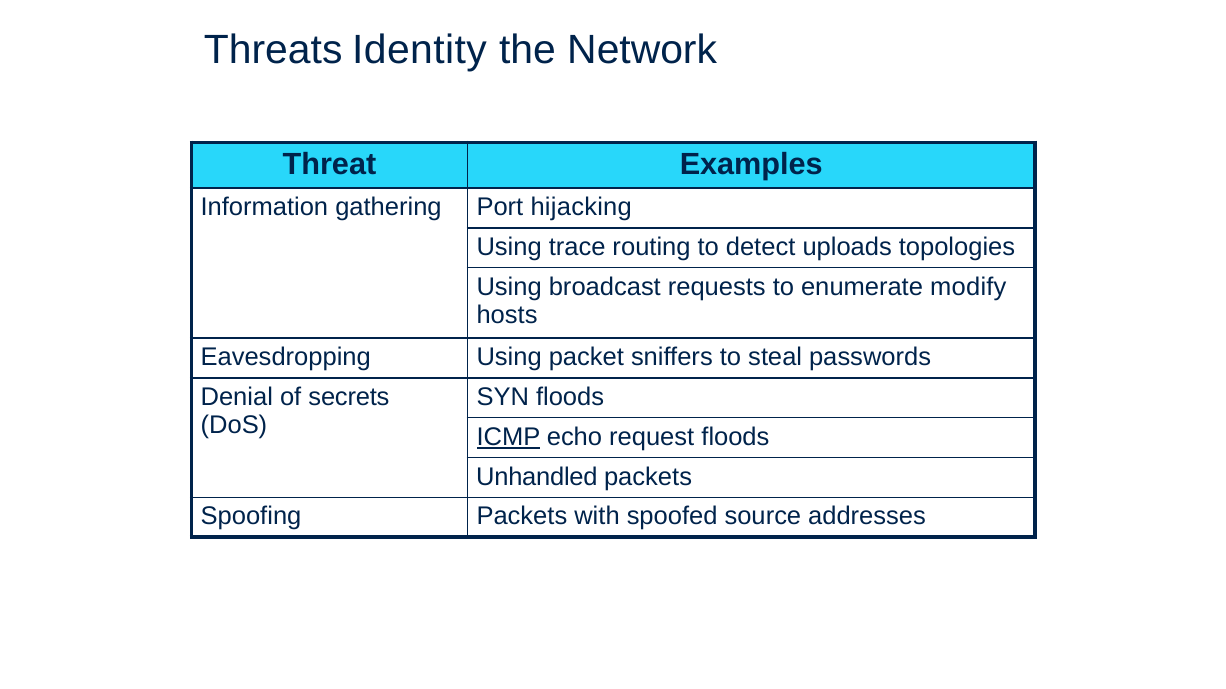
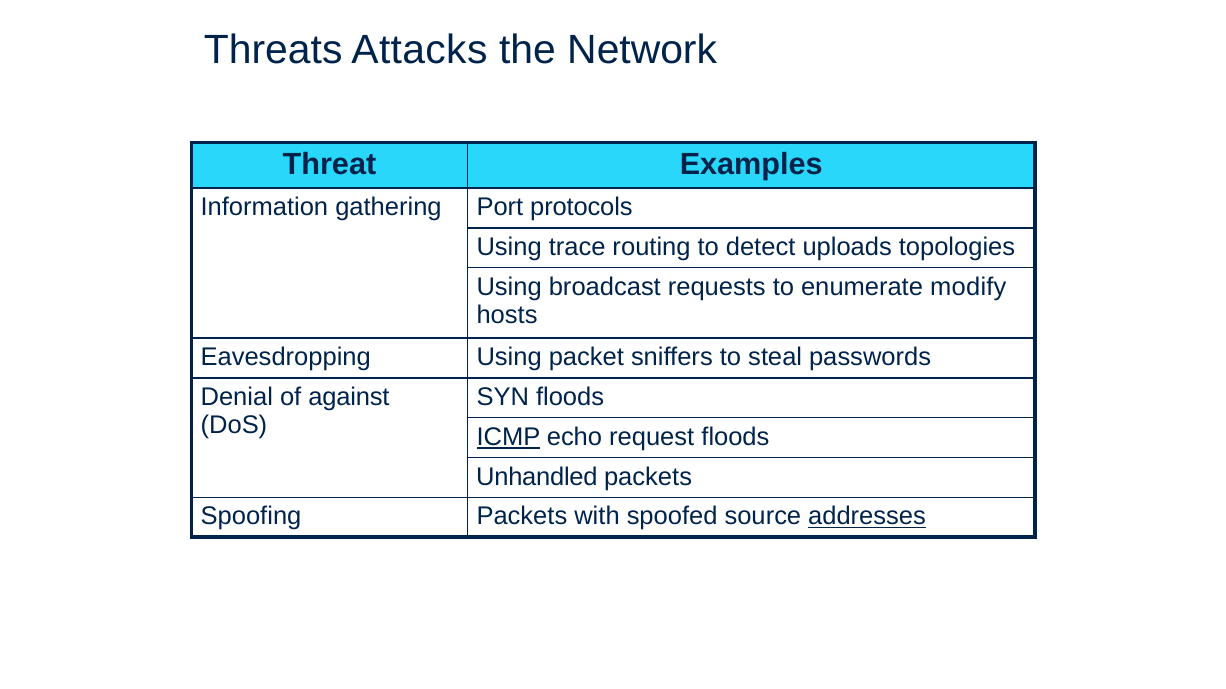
Identity: Identity -> Attacks
hijacking: hijacking -> protocols
secrets: secrets -> against
addresses underline: none -> present
